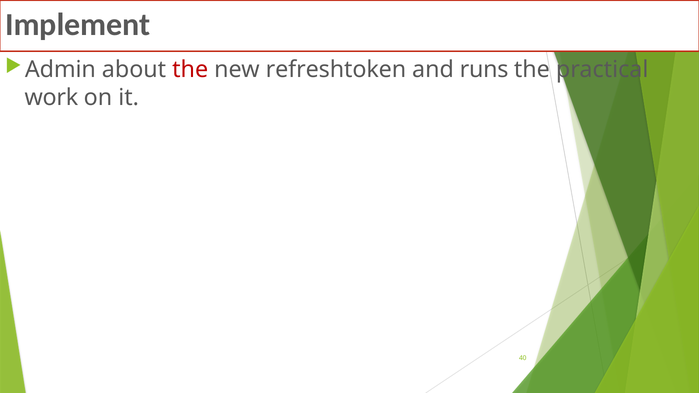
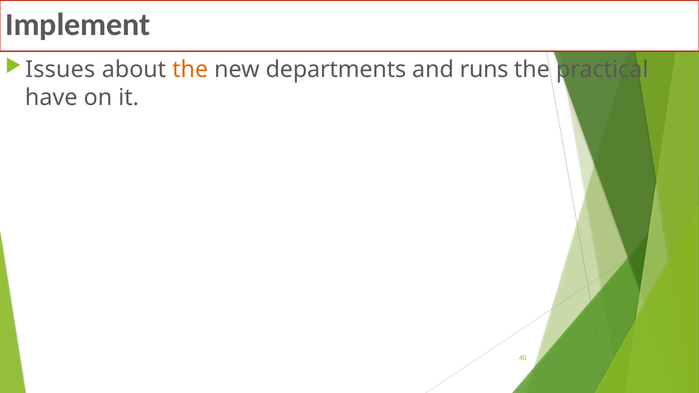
Admin: Admin -> Issues
the at (190, 70) colour: red -> orange
refreshtoken: refreshtoken -> departments
work: work -> have
